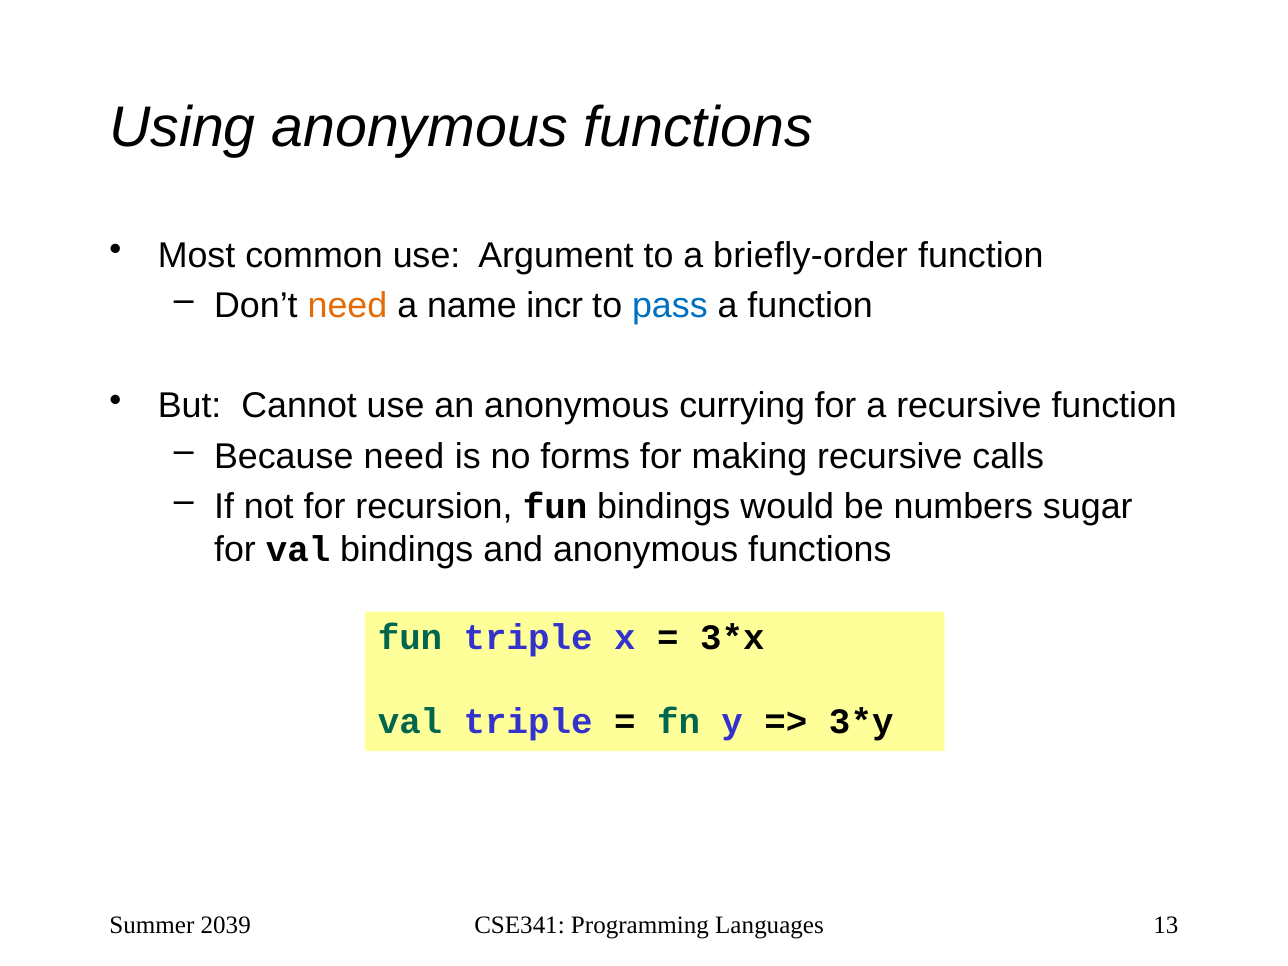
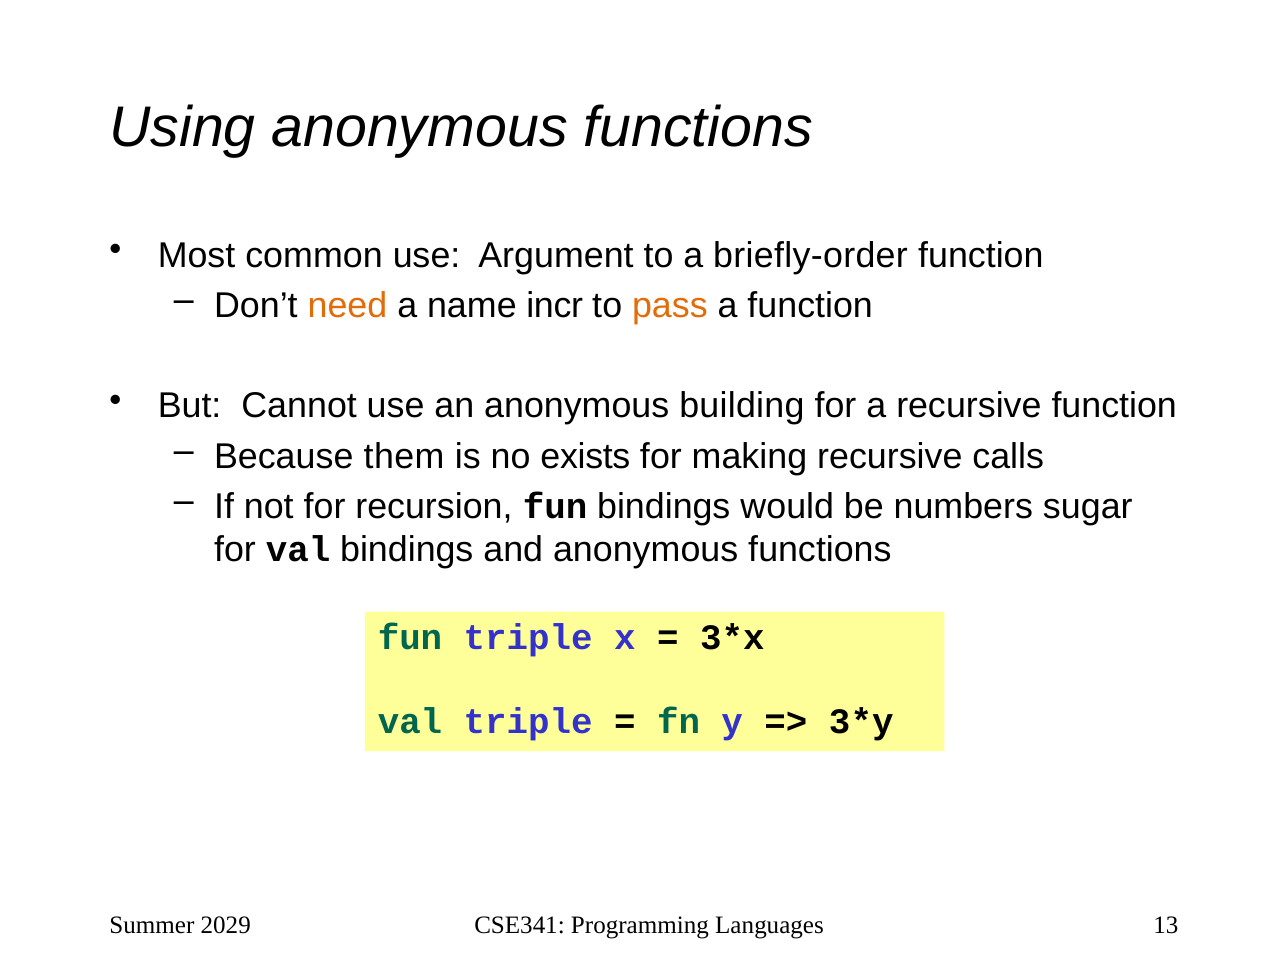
pass colour: blue -> orange
currying: currying -> building
Because need: need -> them
forms: forms -> exists
2039: 2039 -> 2029
